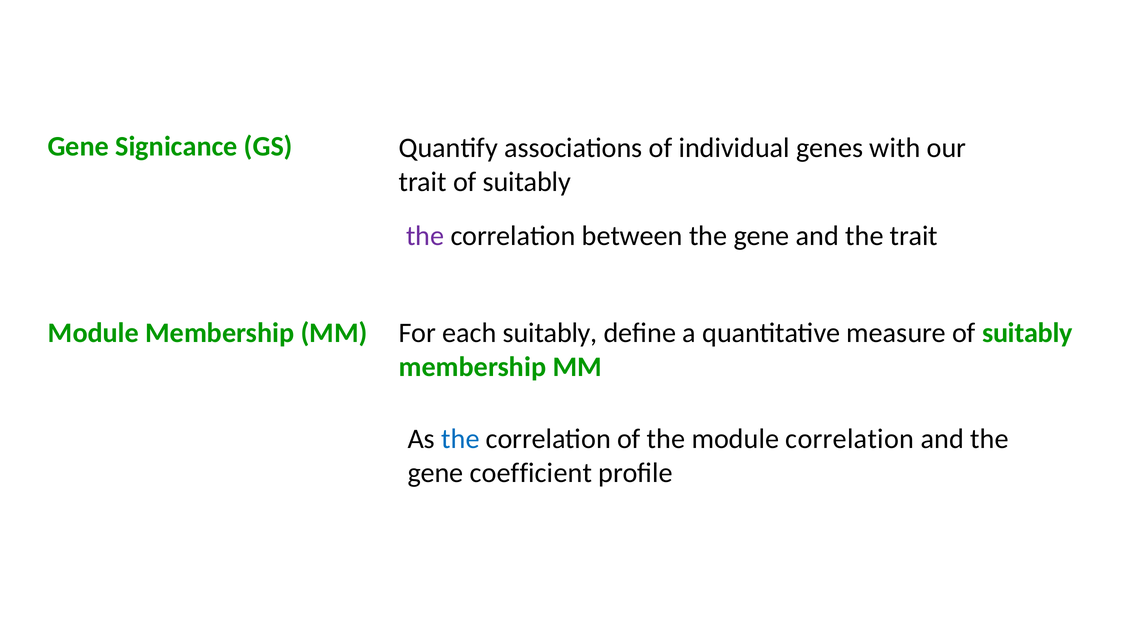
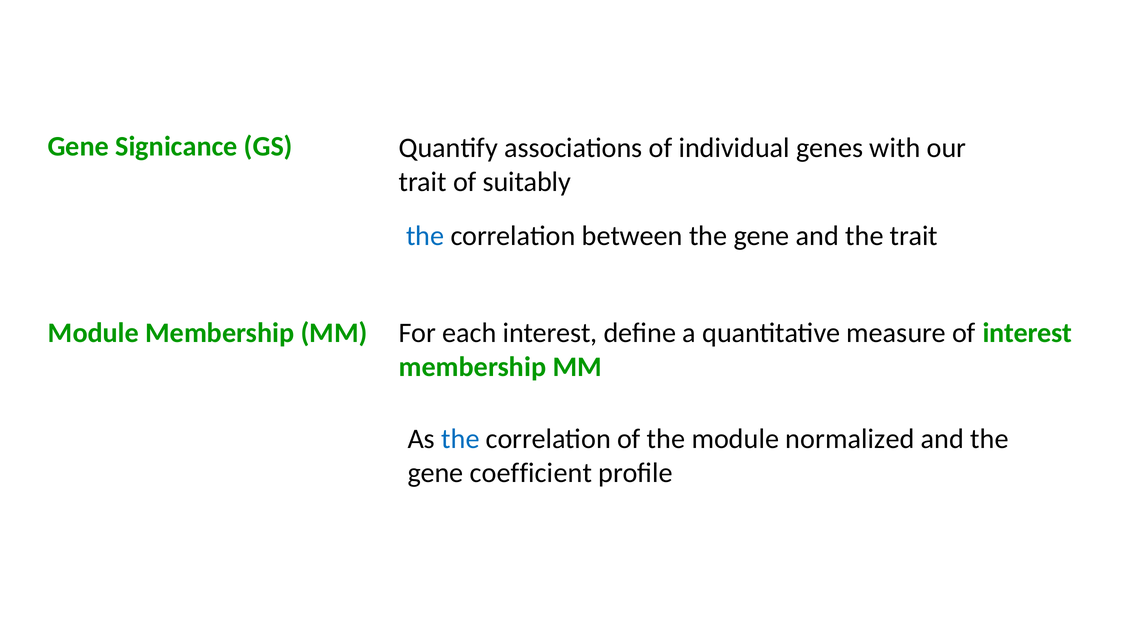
the at (425, 236) colour: purple -> blue
each suitably: suitably -> interest
measure of suitably: suitably -> interest
module correlation: correlation -> normalized
